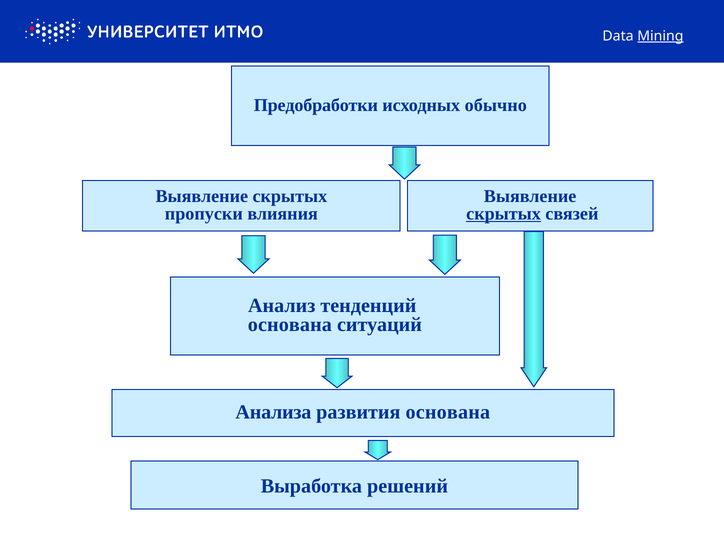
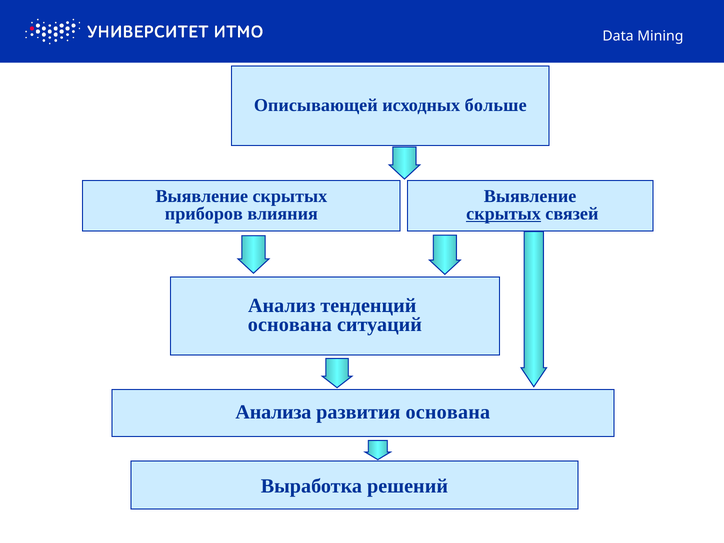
Mining underline: present -> none
Предобработки: Предобработки -> Описывающей
обычно: обычно -> больше
пропуски: пропуски -> приборов
